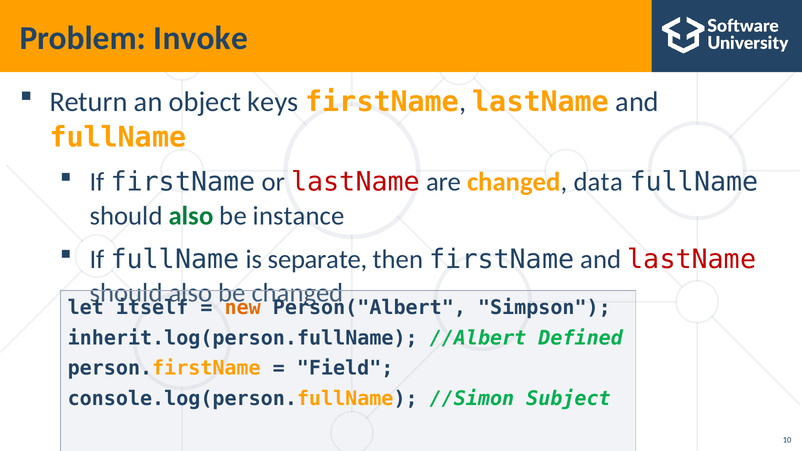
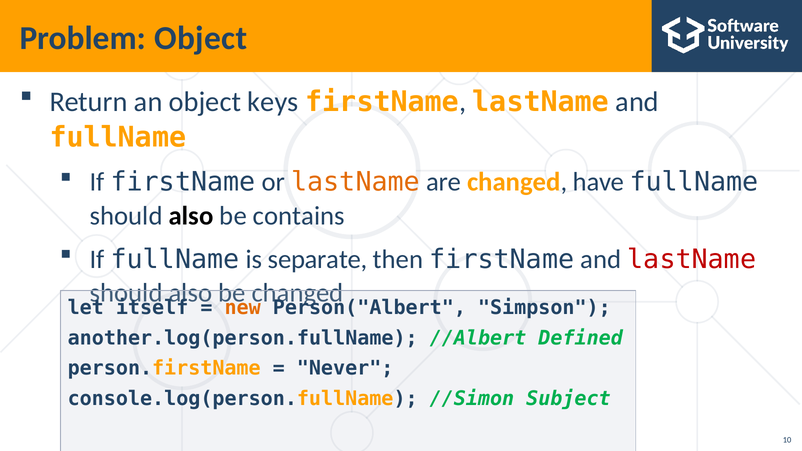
Problem Invoke: Invoke -> Object
lastName at (356, 182) colour: red -> orange
data: data -> have
also at (191, 216) colour: green -> black
instance: instance -> contains
inherit.log(person.fullName: inherit.log(person.fullName -> another.log(person.fullName
Field: Field -> Never
